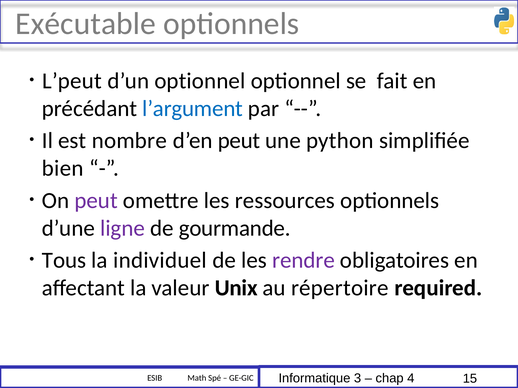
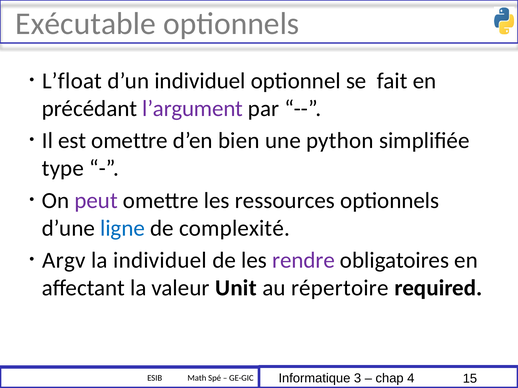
L’peut: L’peut -> L’float
d’un optionnel: optionnel -> individuel
l’argument colour: blue -> purple
est nombre: nombre -> omettre
d’en peut: peut -> bien
bien: bien -> type
ligne colour: purple -> blue
gourmande: gourmande -> complexité
Tous: Tous -> Argv
Unix: Unix -> Unit
